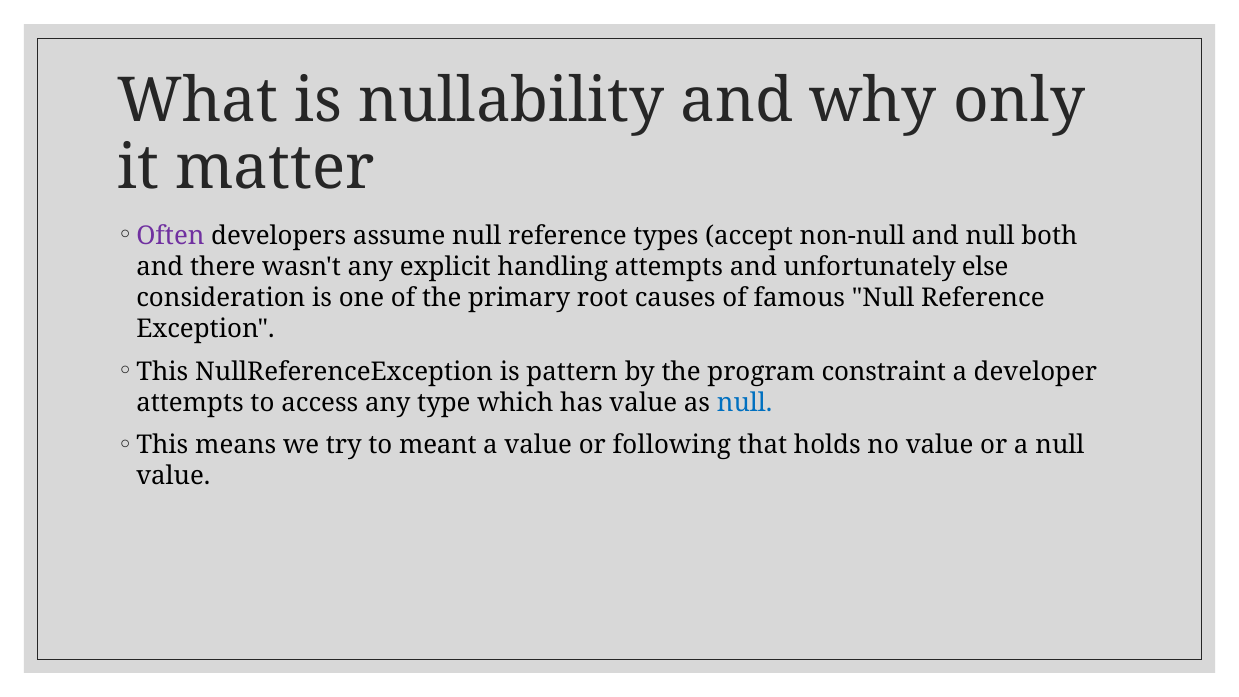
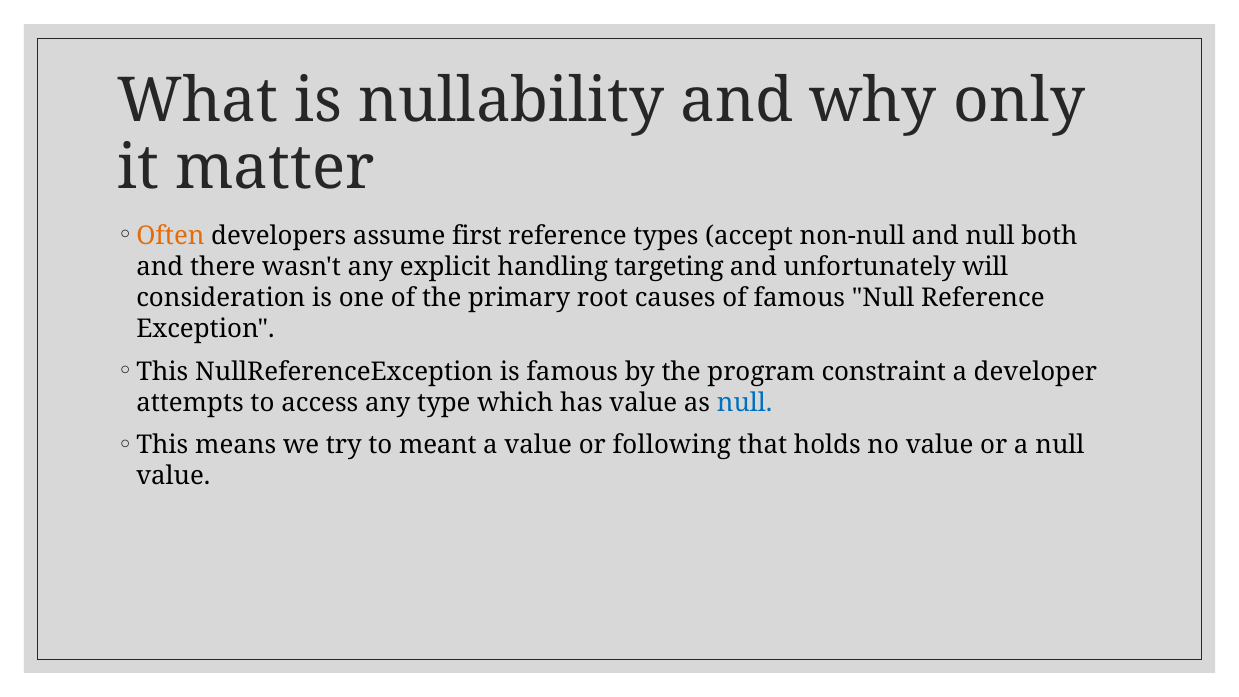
Often colour: purple -> orange
assume null: null -> first
handling attempts: attempts -> targeting
else: else -> will
is pattern: pattern -> famous
